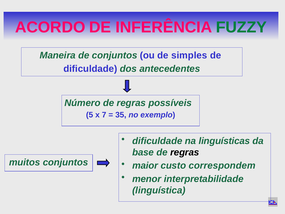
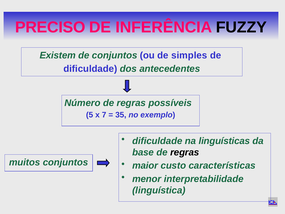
ACORDO: ACORDO -> PRECISO
FUZZY colour: green -> black
Maneira: Maneira -> Existem
correspondem: correspondem -> características
